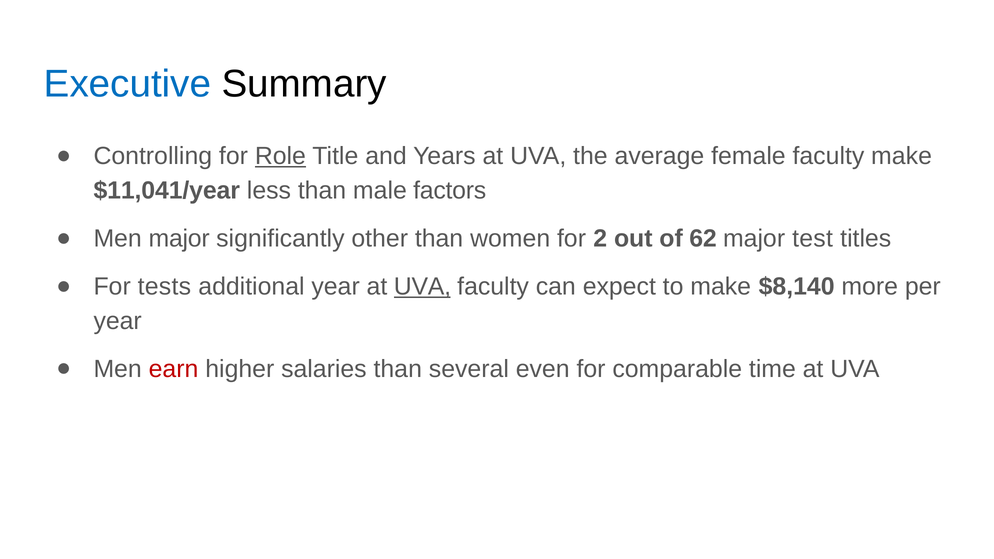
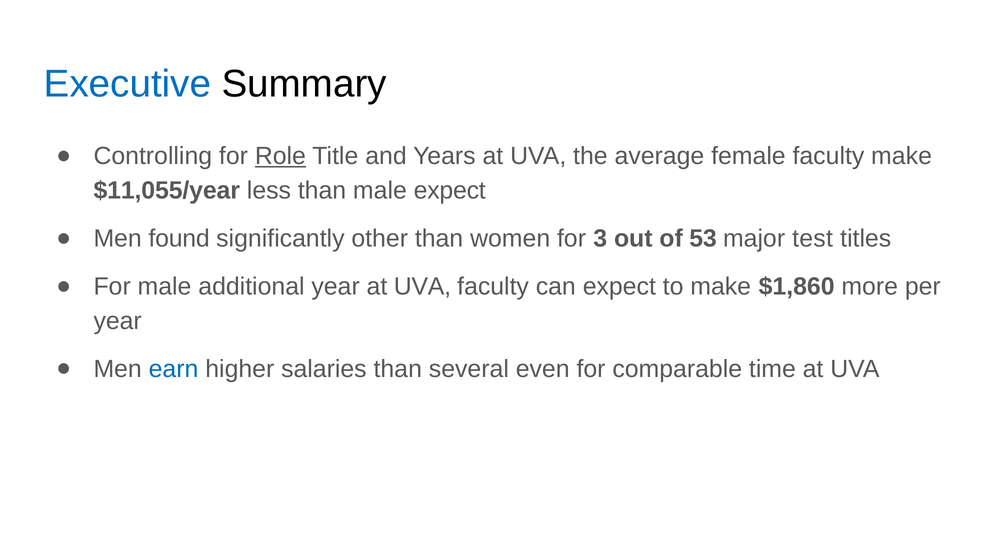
$11,041/year: $11,041/year -> $11,055/year
male factors: factors -> expect
Men major: major -> found
2: 2 -> 3
62: 62 -> 53
For tests: tests -> male
UVA at (422, 287) underline: present -> none
$8,140: $8,140 -> $1,860
earn colour: red -> blue
